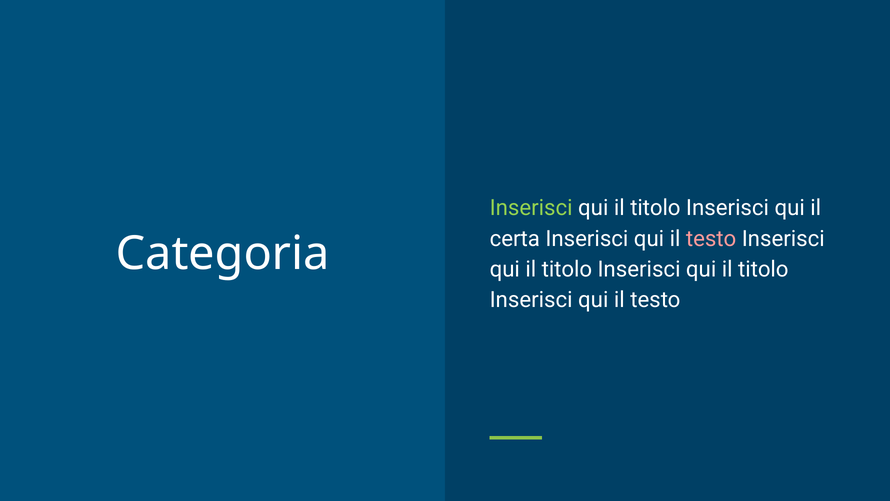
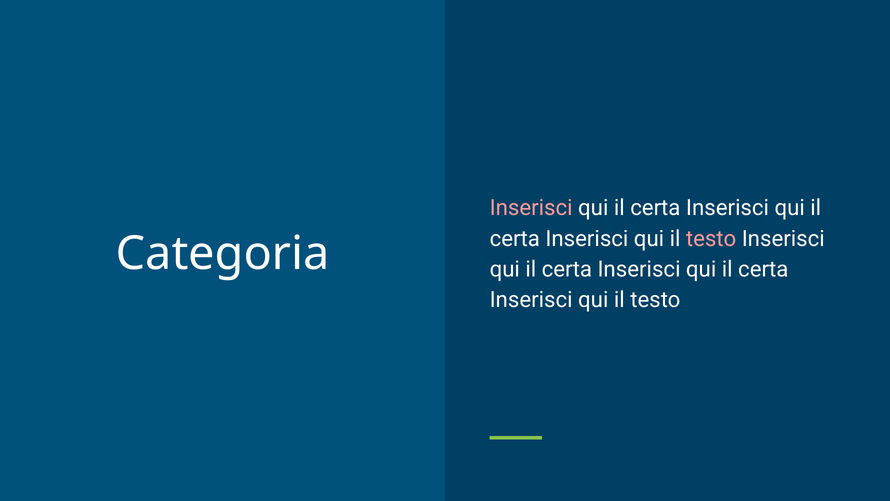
Inserisci at (531, 208) colour: light green -> pink
titolo at (655, 208): titolo -> certa
titolo at (567, 269): titolo -> certa
titolo at (763, 269): titolo -> certa
